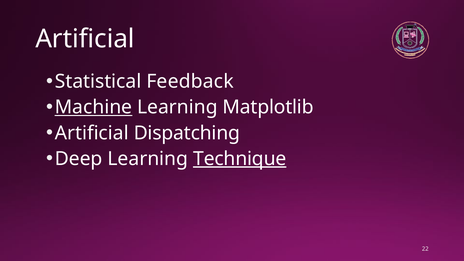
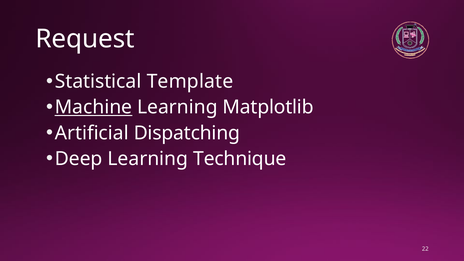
Artificial at (85, 39): Artificial -> Request
Feedback: Feedback -> Template
Technique underline: present -> none
